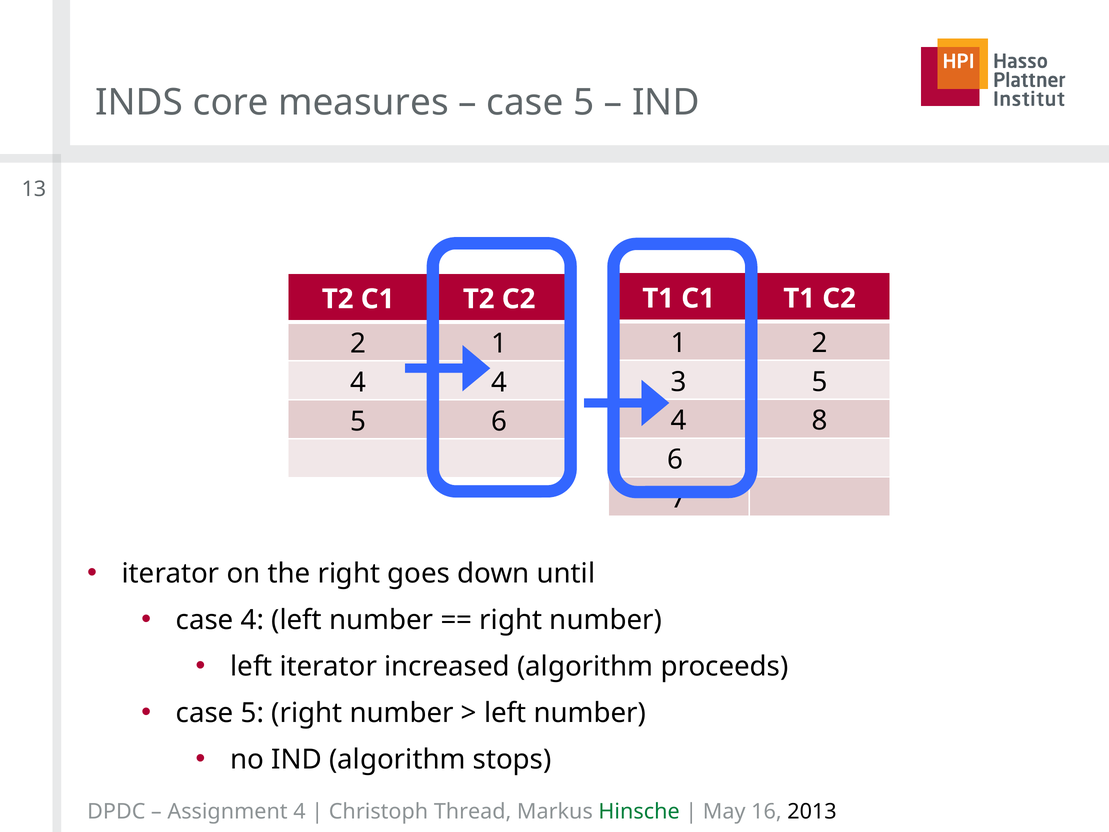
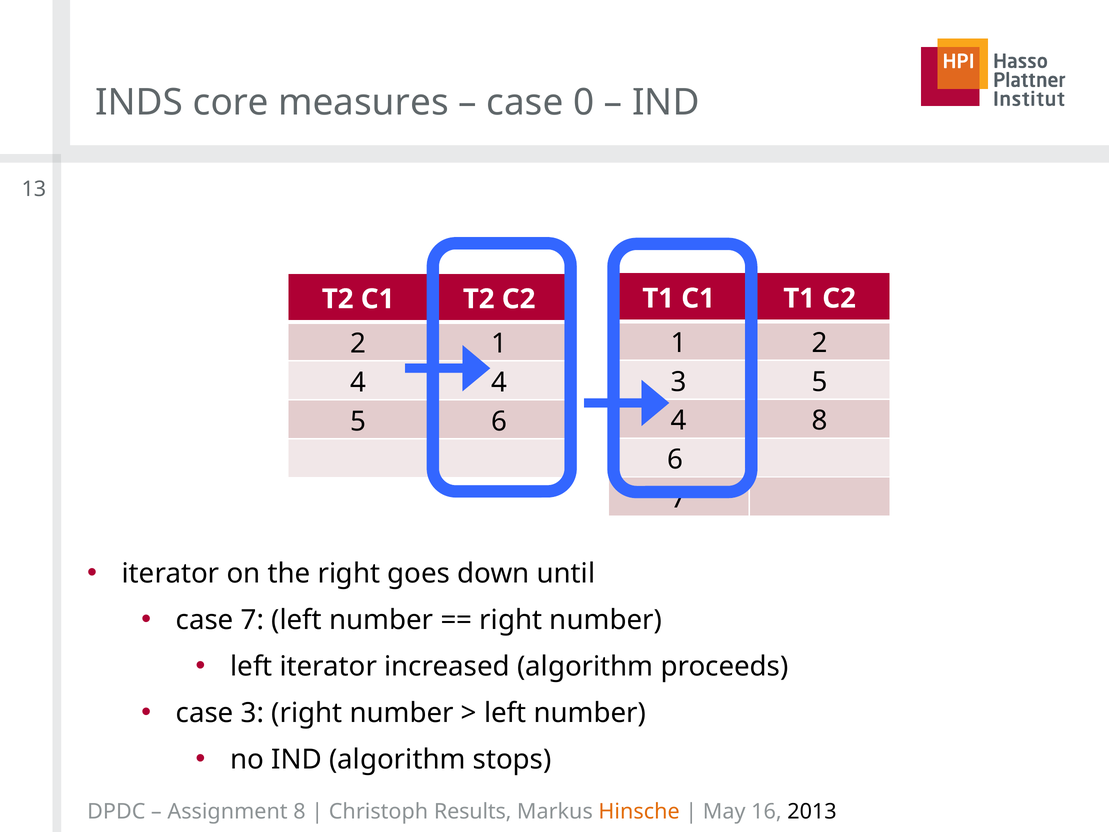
5 at (584, 103): 5 -> 0
case 4: 4 -> 7
5 at (252, 713): 5 -> 3
Assignment 4: 4 -> 8
Thread: Thread -> Results
Hinsche colour: green -> orange
